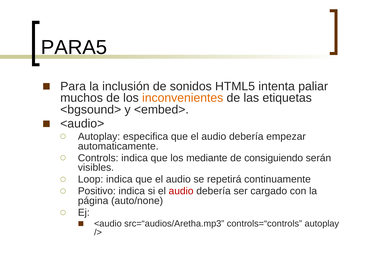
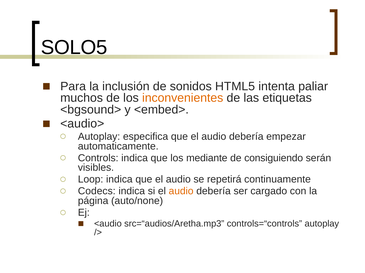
PARA5: PARA5 -> SOLO5
Positivo: Positivo -> Codecs
audio at (181, 192) colour: red -> orange
